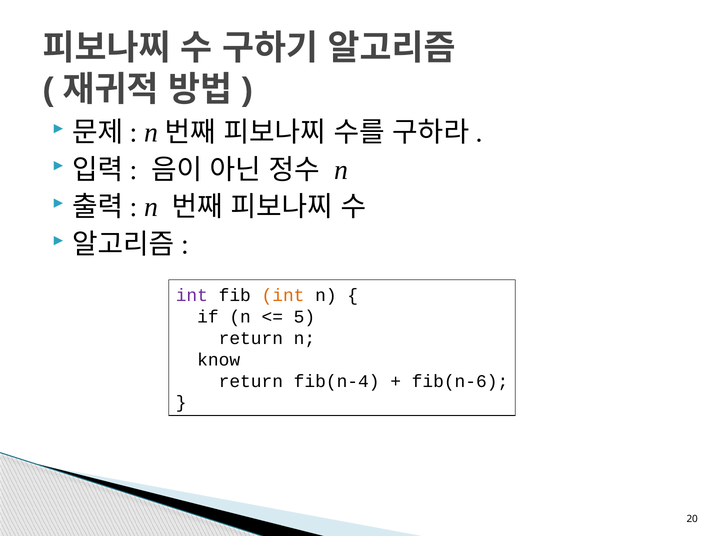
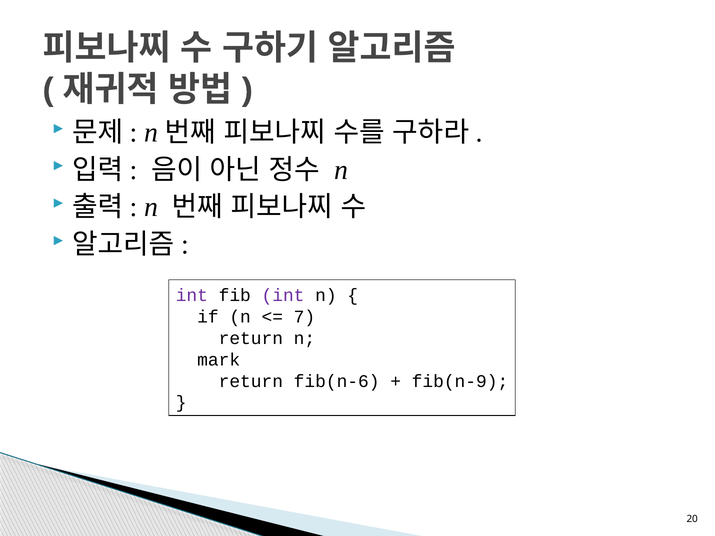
int at (283, 295) colour: orange -> purple
5: 5 -> 7
know: know -> mark
fib(n-4: fib(n-4 -> fib(n-6
fib(n-6: fib(n-6 -> fib(n-9
